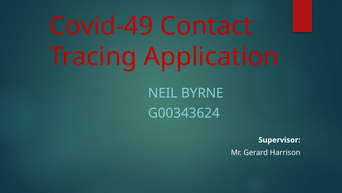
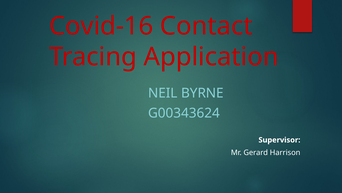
Covid-49: Covid-49 -> Covid-16
